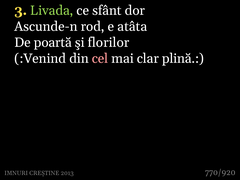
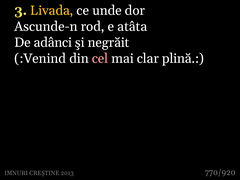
Livada colour: light green -> yellow
sfânt: sfânt -> unde
poartă: poartă -> adânci
florilor: florilor -> negrăit
